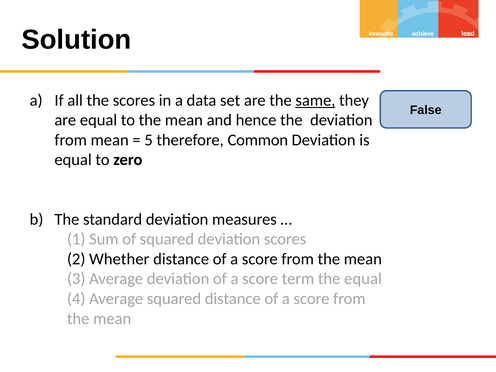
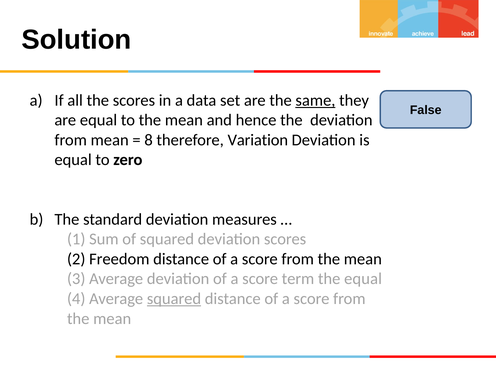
5: 5 -> 8
Common: Common -> Variation
Whether: Whether -> Freedom
squared at (174, 299) underline: none -> present
